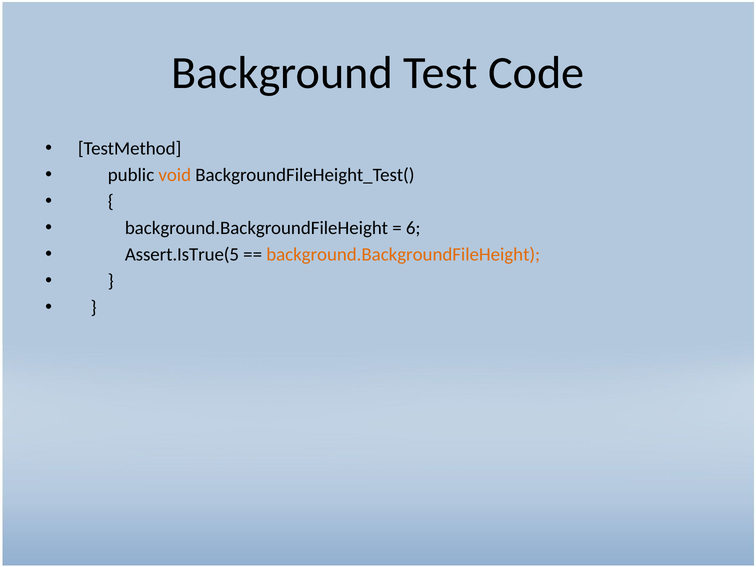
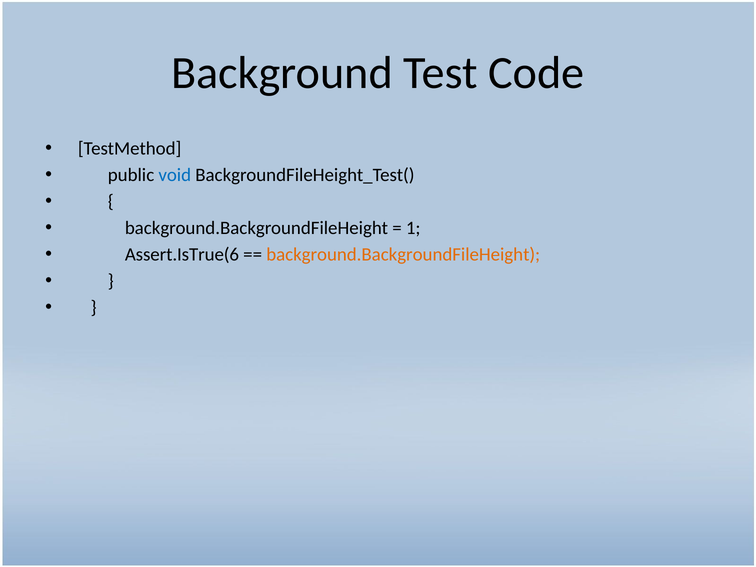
void colour: orange -> blue
6: 6 -> 1
Assert.IsTrue(5: Assert.IsTrue(5 -> Assert.IsTrue(6
